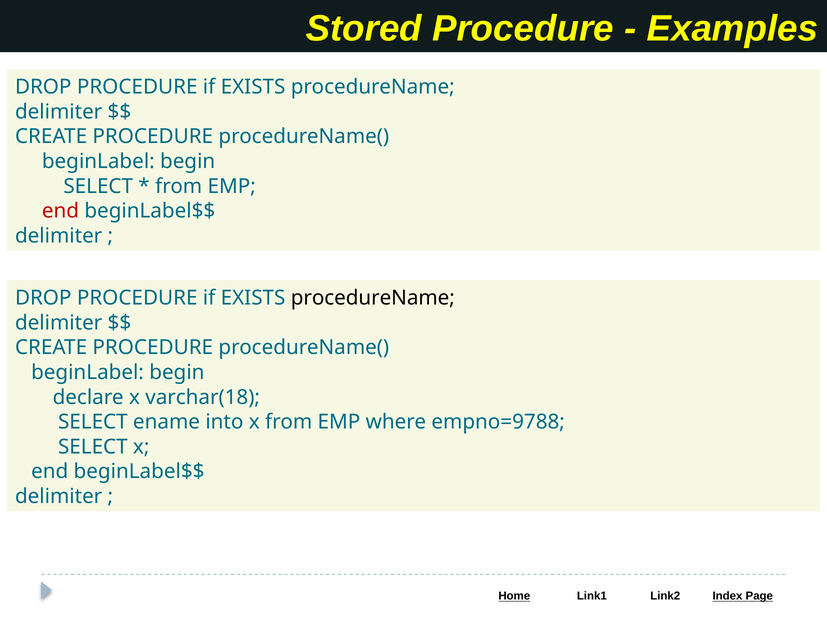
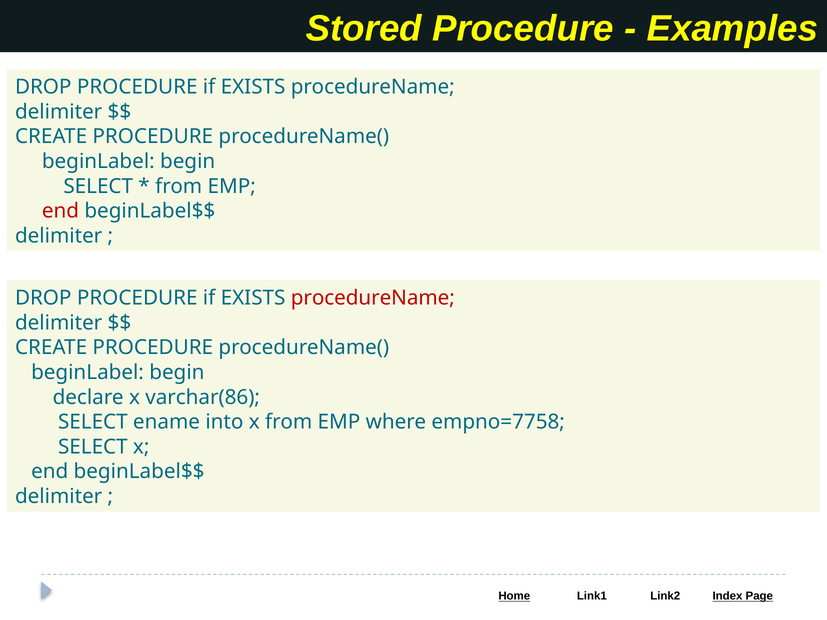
procedureName at (373, 298) colour: black -> red
varchar(18: varchar(18 -> varchar(86
empno=9788: empno=9788 -> empno=7758
